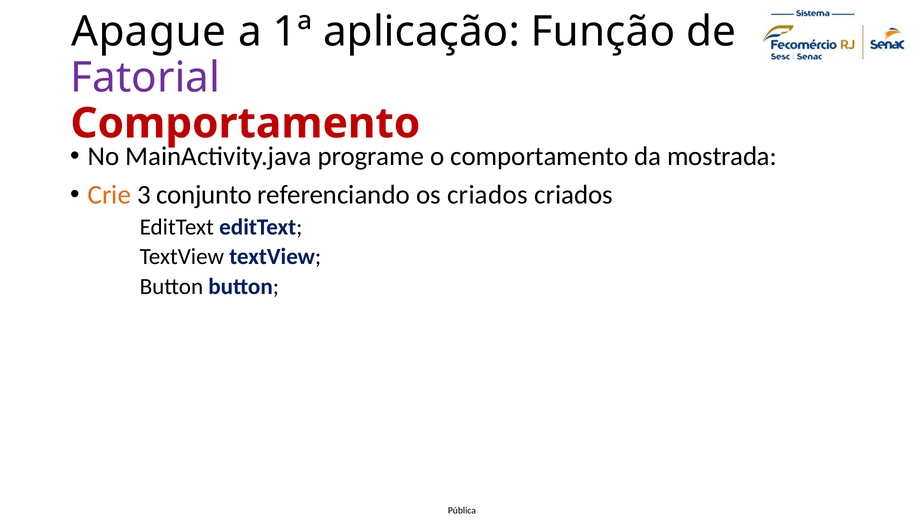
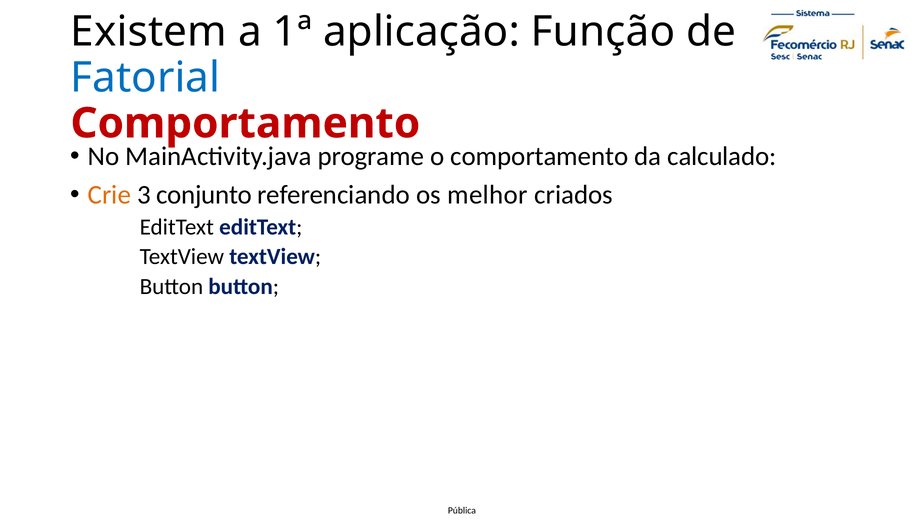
Apague: Apague -> Existem
Fatorial colour: purple -> blue
mostrada: mostrada -> calculado
os criados: criados -> melhor
